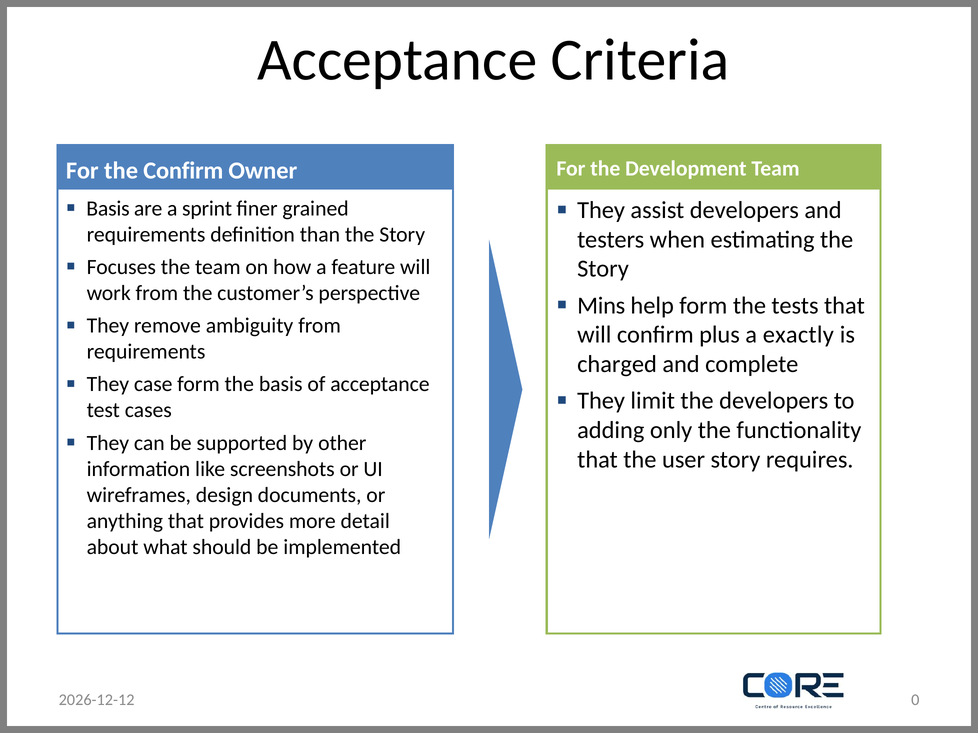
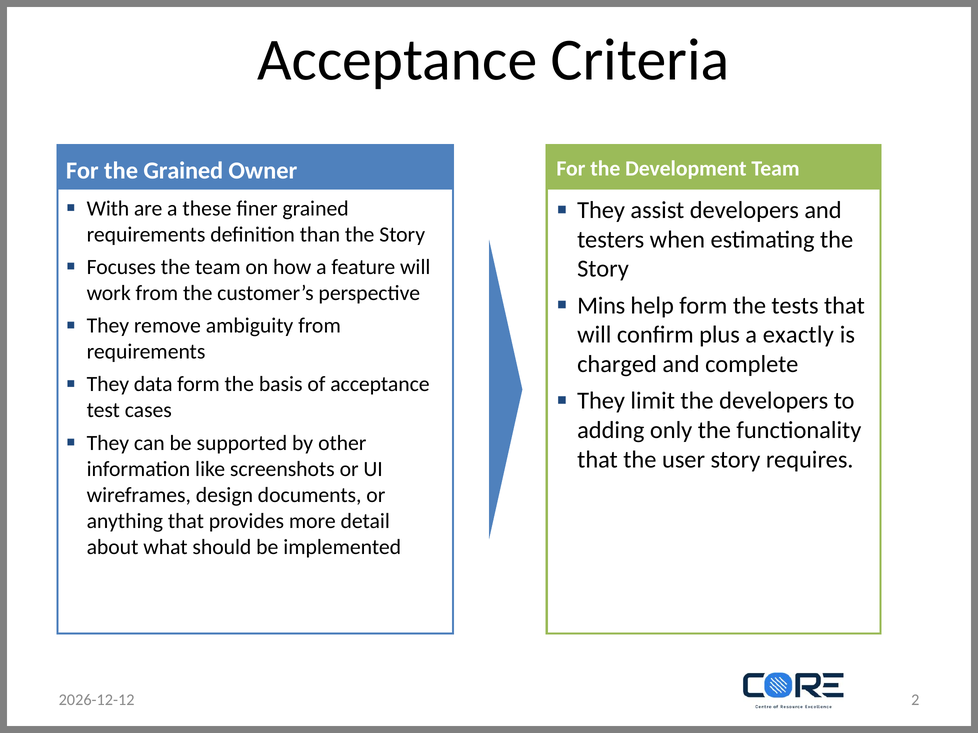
the Confirm: Confirm -> Grained
Basis at (108, 209): Basis -> With
sprint: sprint -> these
case: case -> data
0: 0 -> 2
